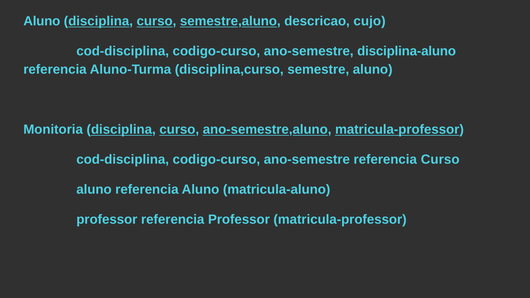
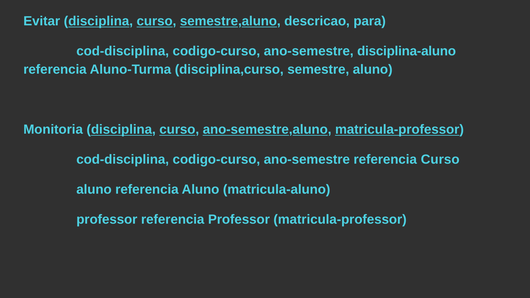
Aluno at (42, 21): Aluno -> Evitar
cujo: cujo -> para
